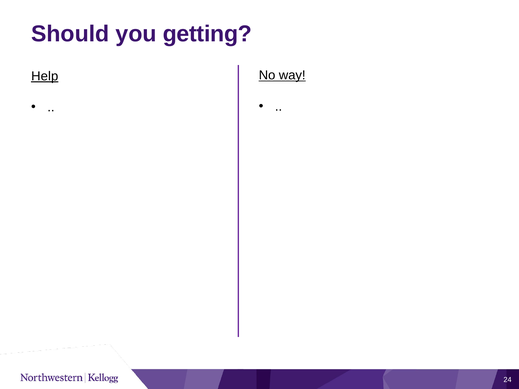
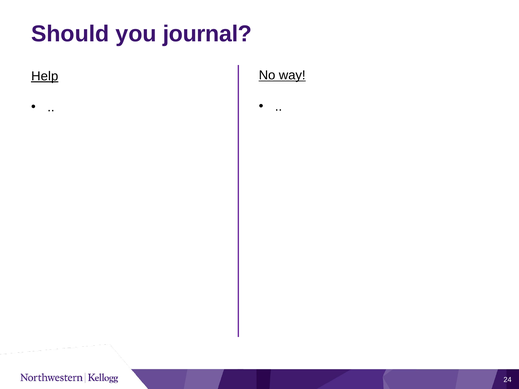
getting: getting -> journal
